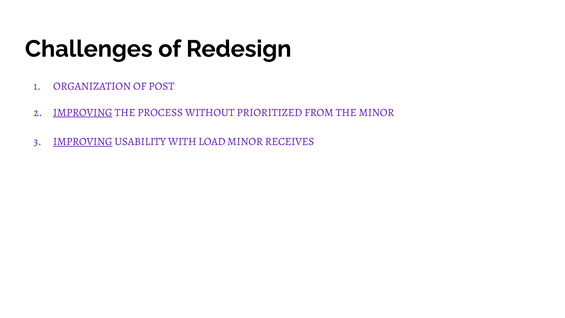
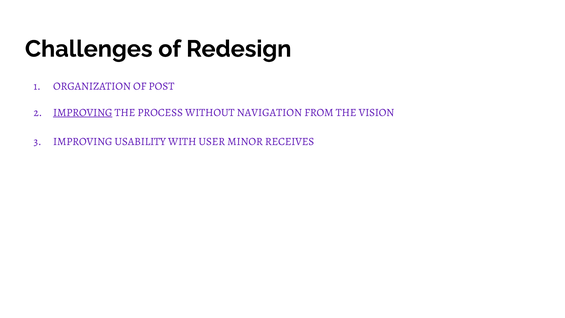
PRIORITIZED: PRIORITIZED -> NAVIGATION
THE MINOR: MINOR -> VISION
IMPROVING at (83, 142) underline: present -> none
LOAD: LOAD -> USER
